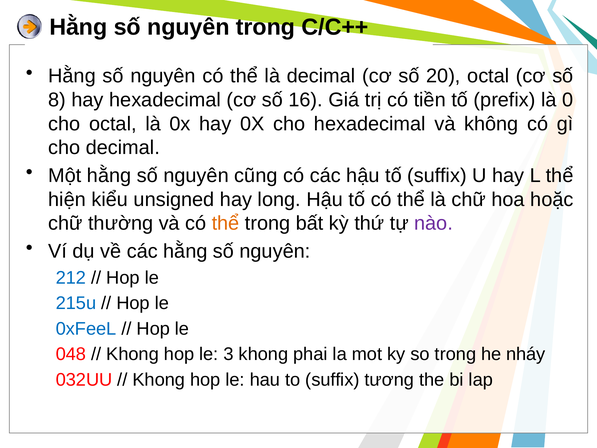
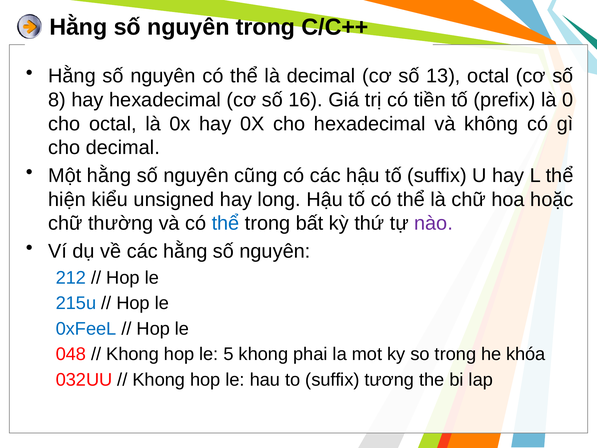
20: 20 -> 13
thể at (226, 223) colour: orange -> blue
3: 3 -> 5
nháy: nháy -> khóa
